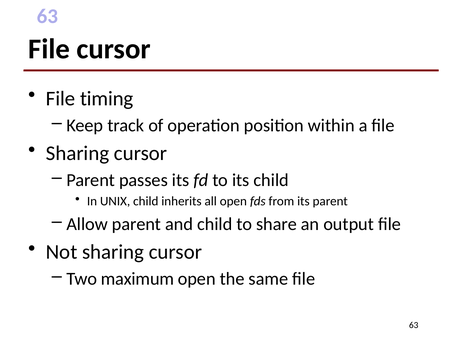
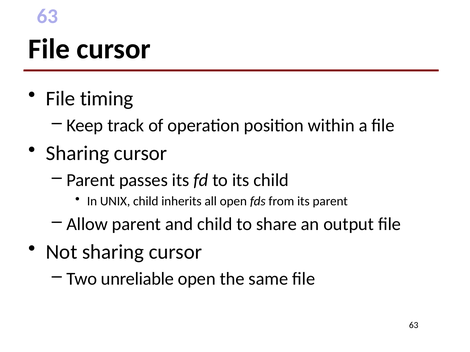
maximum: maximum -> unreliable
